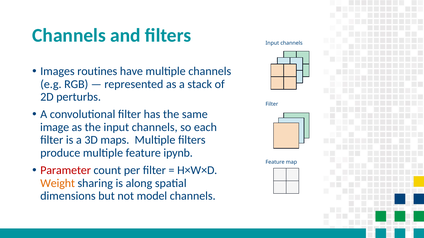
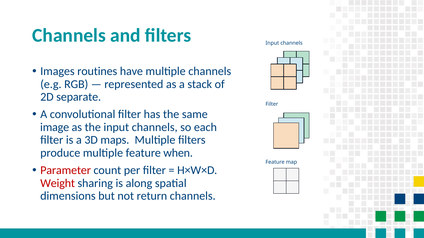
perturbs: perturbs -> separate
ipynb: ipynb -> when
Weight colour: orange -> red
model: model -> return
